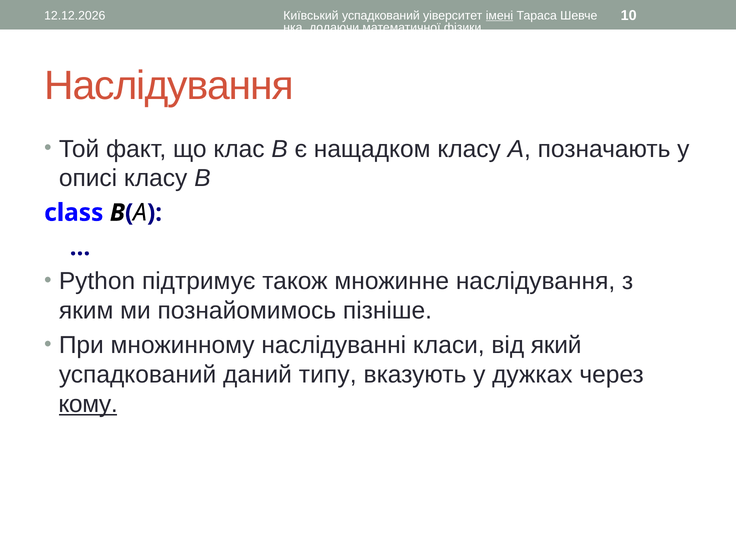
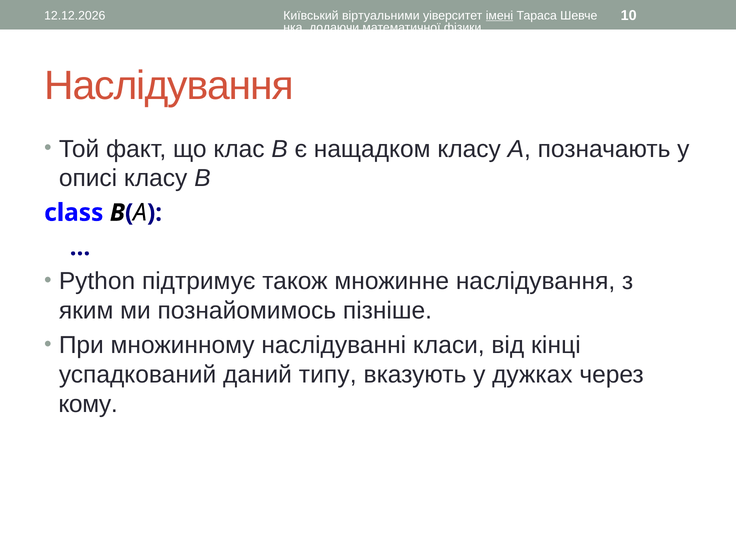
Київський успадкований: успадкований -> віртуальними
який: який -> кінці
кому underline: present -> none
